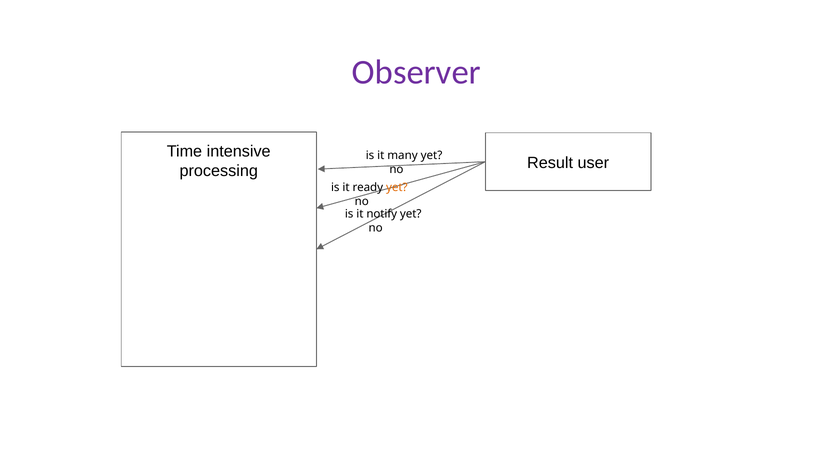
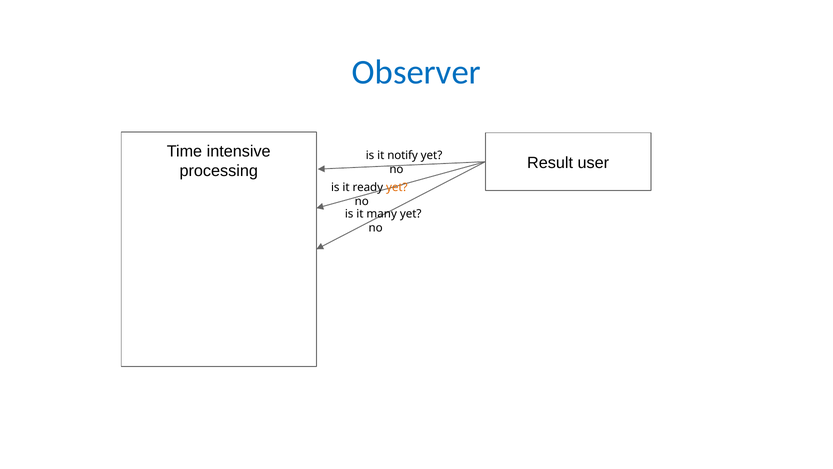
Observer colour: purple -> blue
many: many -> notify
notify: notify -> many
